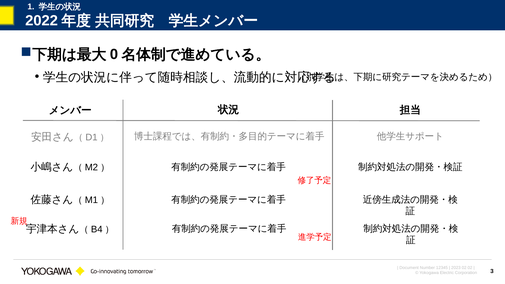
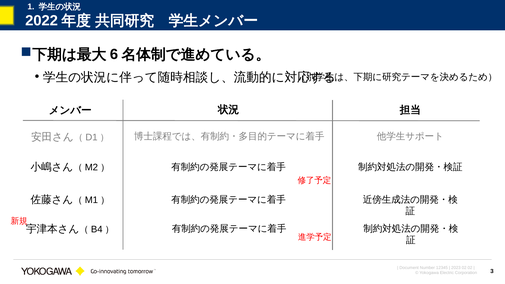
0: 0 -> 6
